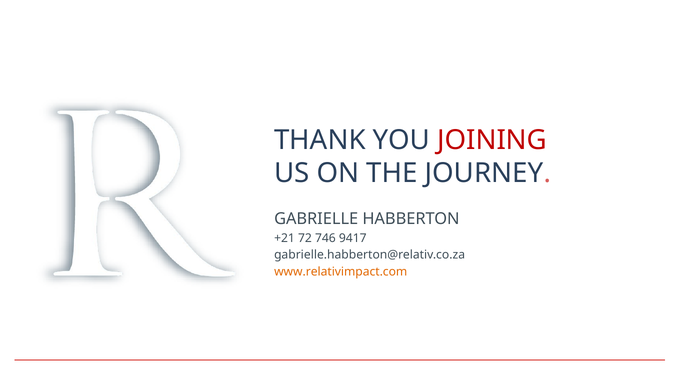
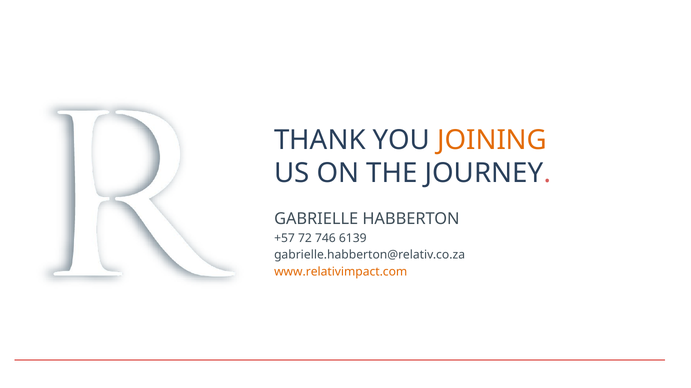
JOINING colour: red -> orange
+21: +21 -> +57
9417: 9417 -> 6139
